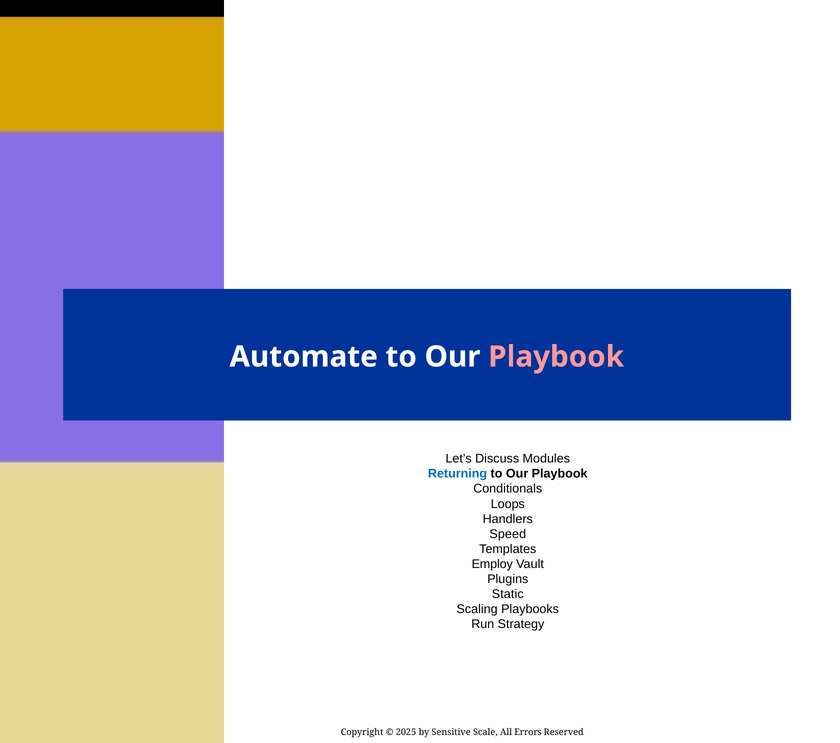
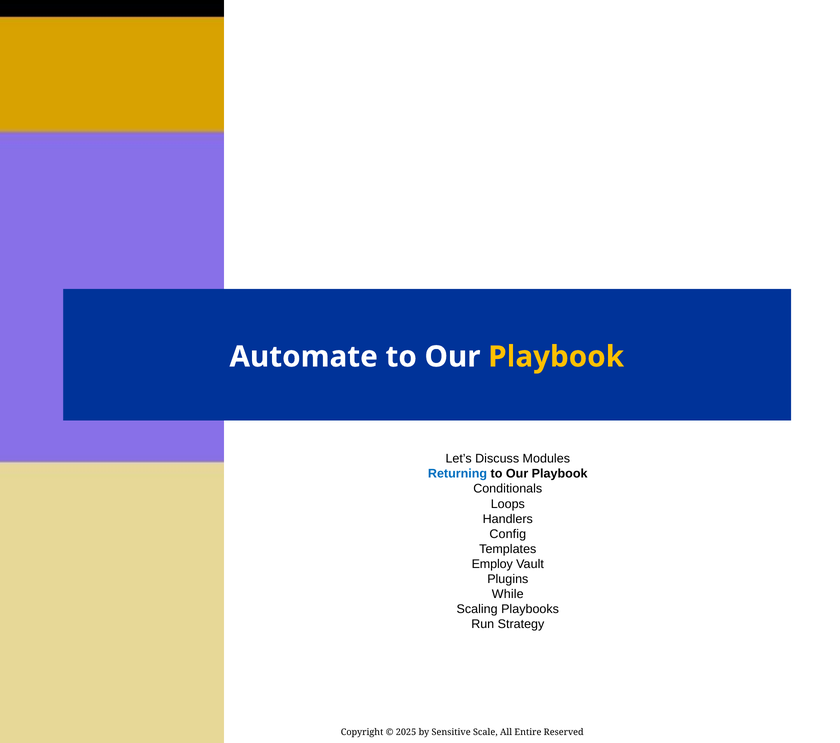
Playbook at (556, 357) colour: pink -> yellow
Speed: Speed -> Config
Static: Static -> While
Errors: Errors -> Entire
